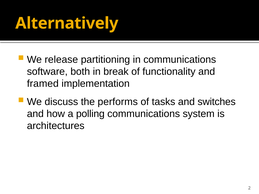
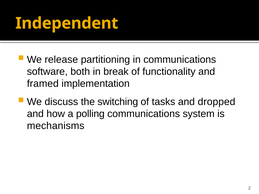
Alternatively: Alternatively -> Independent
performs: performs -> switching
switches: switches -> dropped
architectures: architectures -> mechanisms
